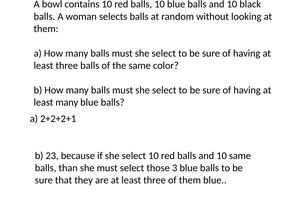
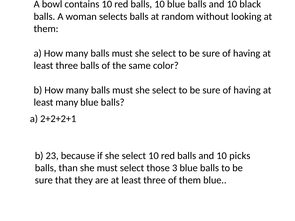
10 same: same -> picks
